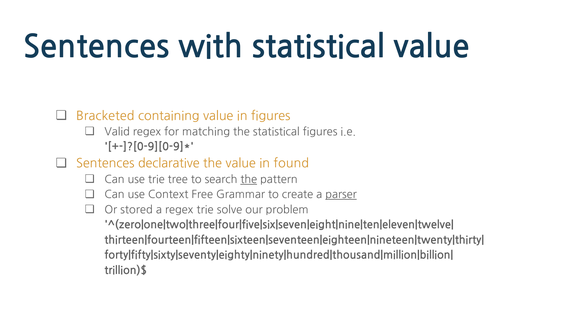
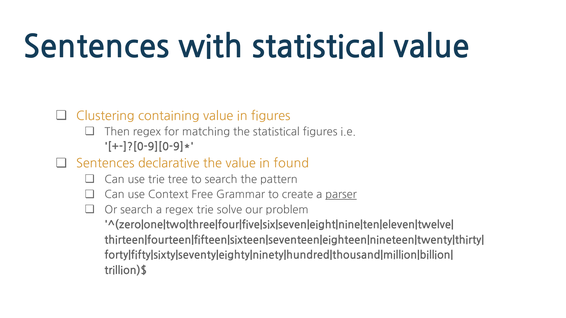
Bracketed: Bracketed -> Clustering
Valid: Valid -> Then
the at (249, 180) underline: present -> none
Or stored: stored -> search
